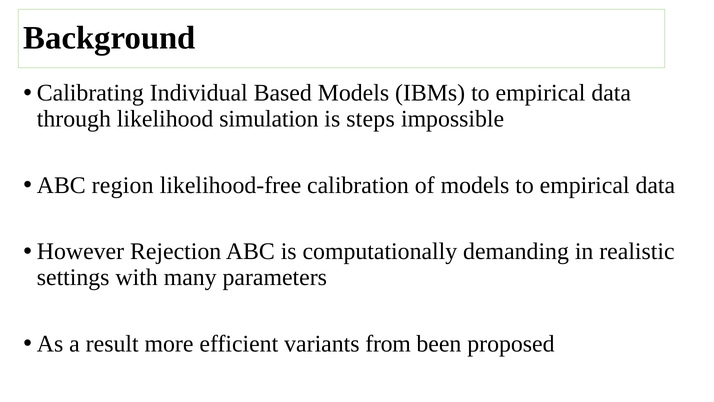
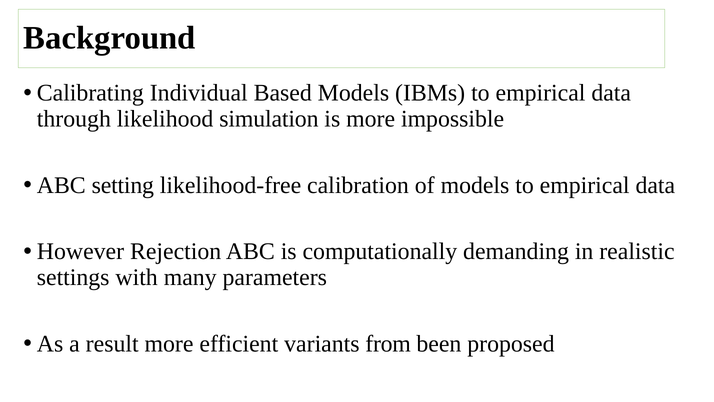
is steps: steps -> more
region: region -> setting
